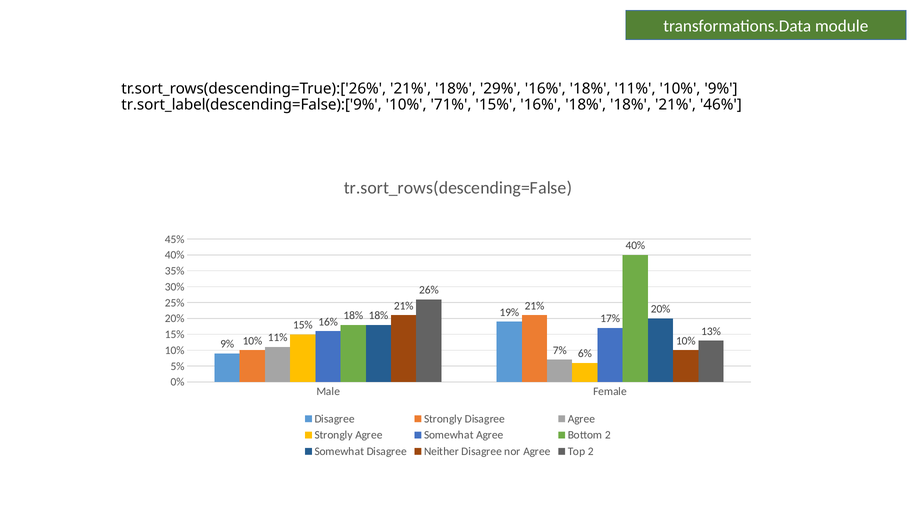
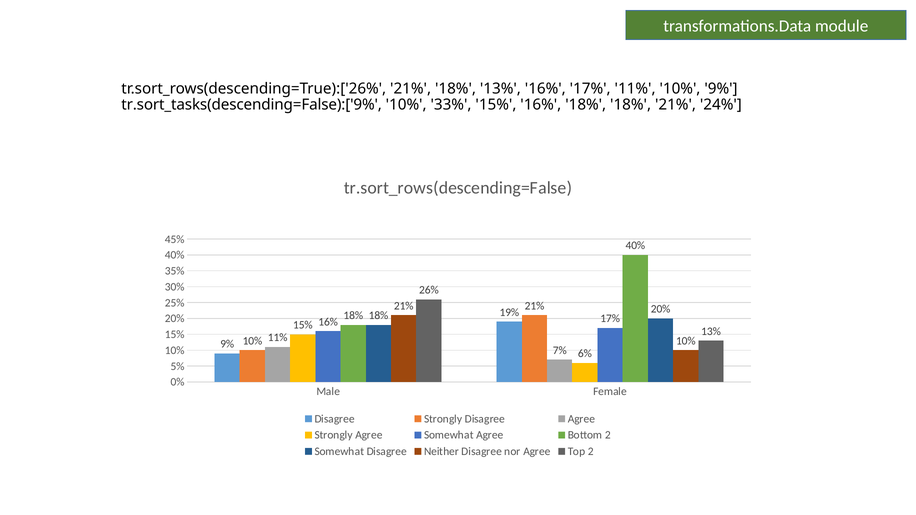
18% 29%: 29% -> 13%
18% at (590, 89): 18% -> 17%
tr.sort_label(descending=False):['9%: tr.sort_label(descending=False):['9% -> tr.sort_tasks(descending=False):['9%
71%: 71% -> 33%
46%: 46% -> 24%
